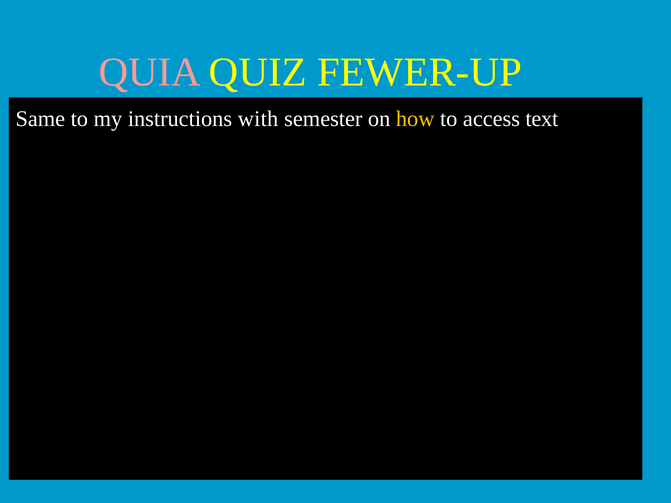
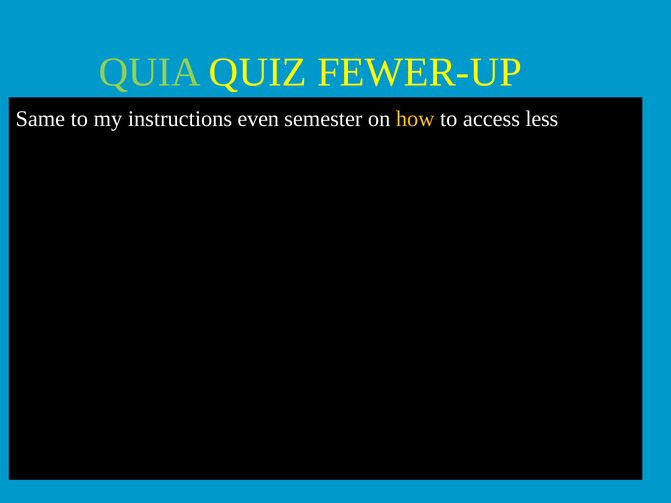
QUIA at (150, 72) colour: pink -> light green
with: with -> even
access text: text -> less
